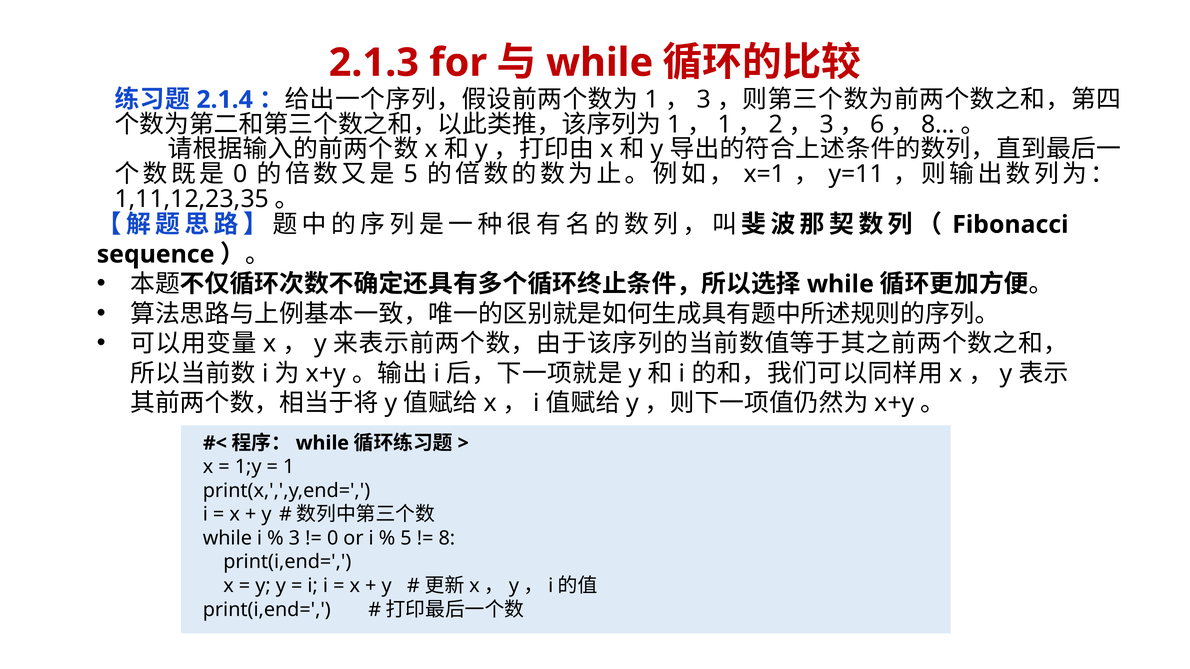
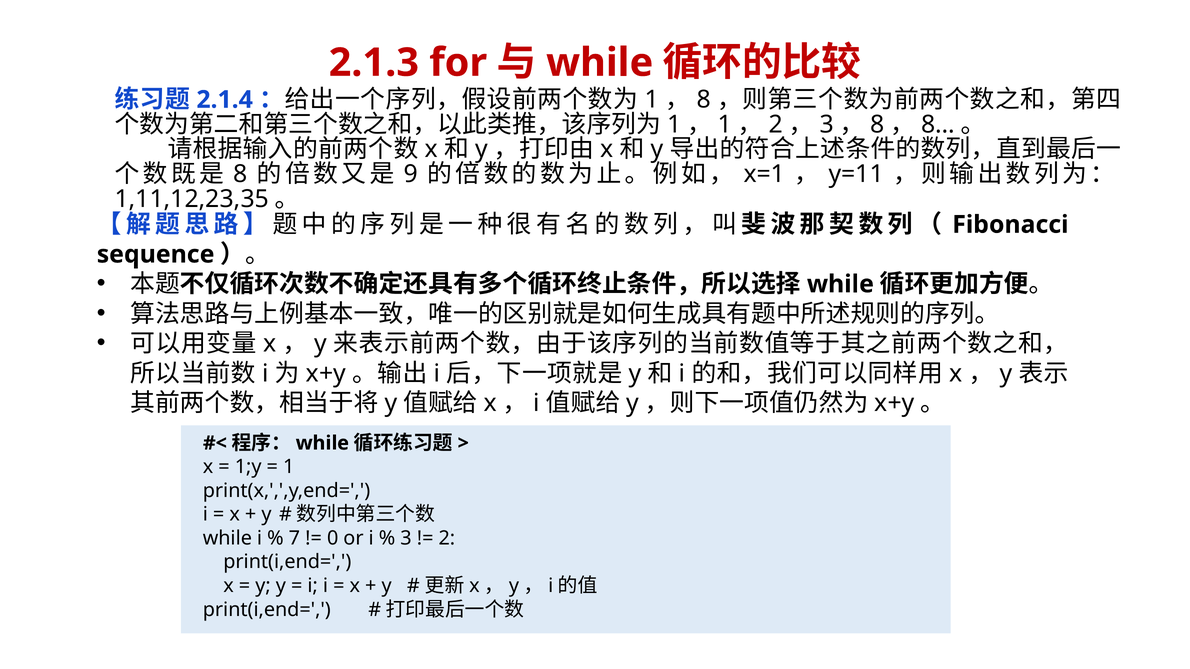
3 at (704, 100): 3 -> 8
6 at (877, 125): 6 -> 8
0 at (240, 174): 0 -> 8
5 at (411, 174): 5 -> 9
3 at (294, 538): 3 -> 7
5 at (406, 538): 5 -> 3
8 at (447, 538): 8 -> 2
